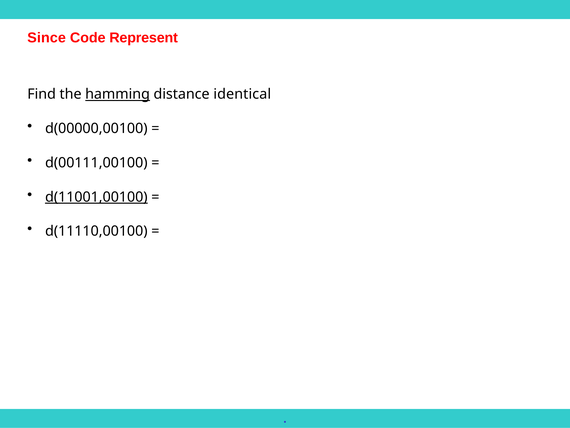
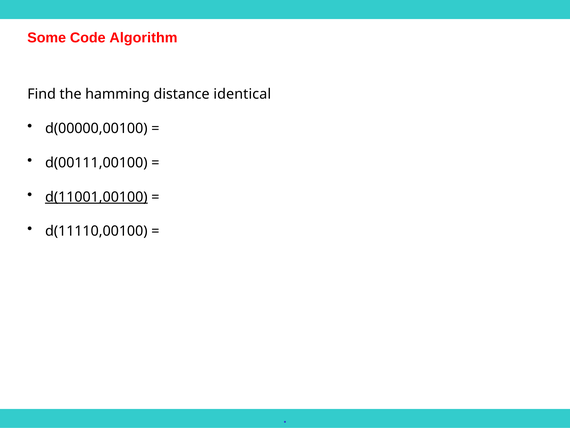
Since: Since -> Some
Represent: Represent -> Algorithm
hamming underline: present -> none
